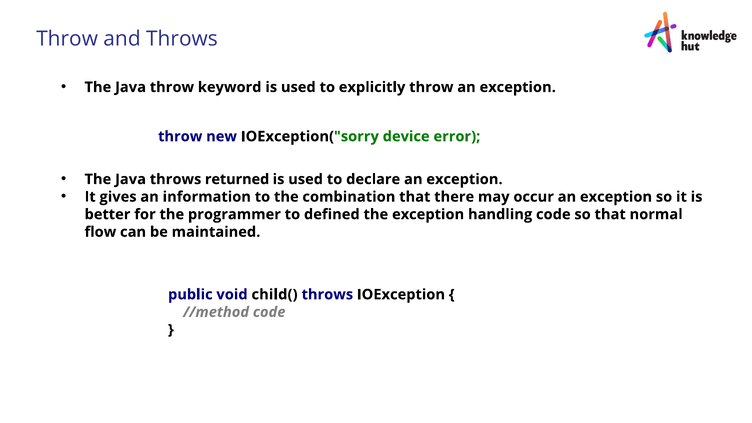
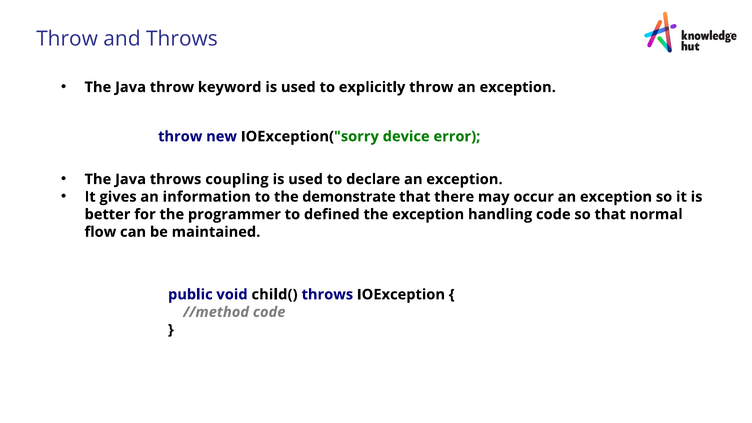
returned: returned -> coupling
combination: combination -> demonstrate
